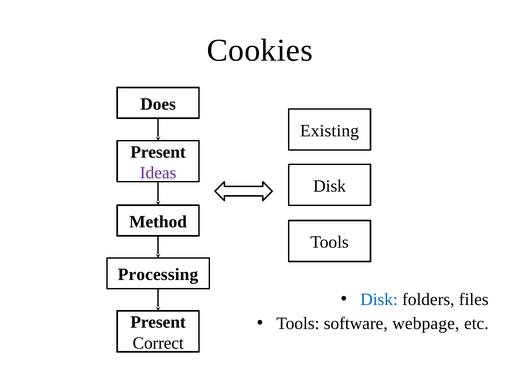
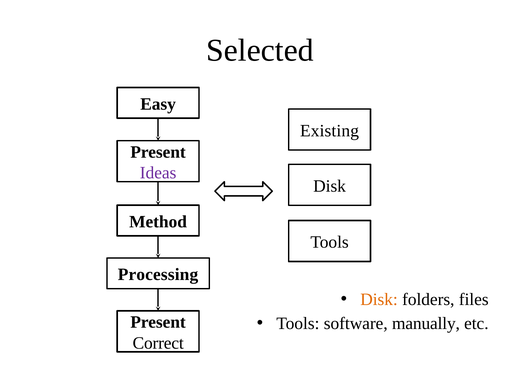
Cookies: Cookies -> Selected
Does: Does -> Easy
Disk at (379, 299) colour: blue -> orange
webpage: webpage -> manually
